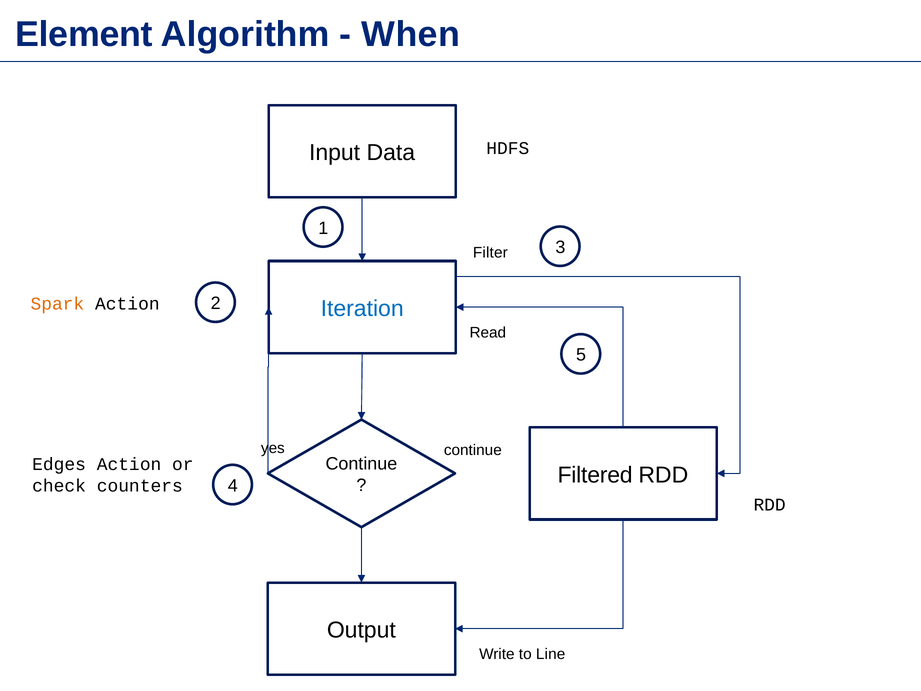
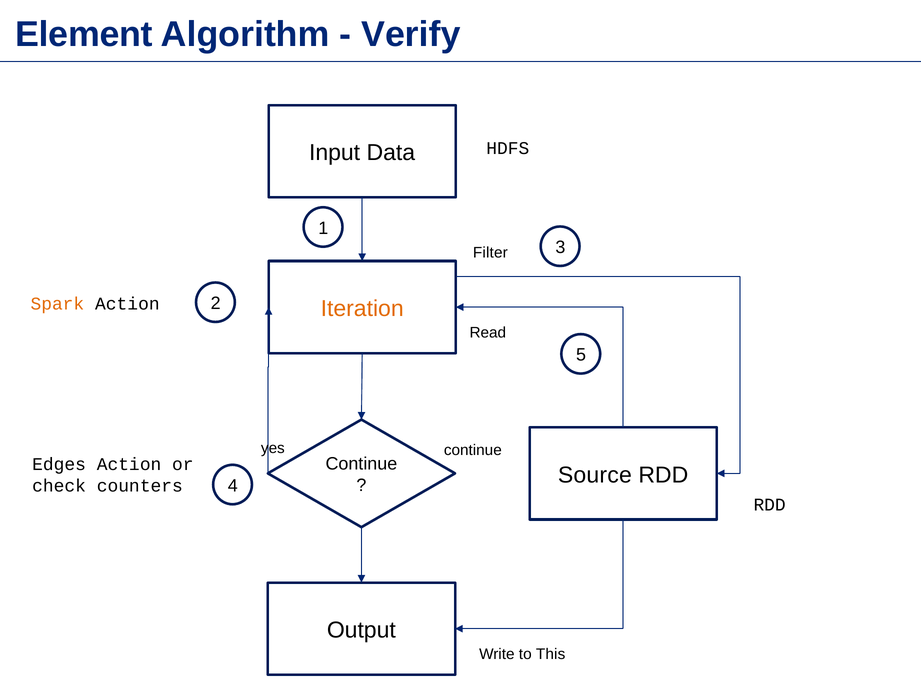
When: When -> Verify
Iteration colour: blue -> orange
Filtered: Filtered -> Source
Line: Line -> This
